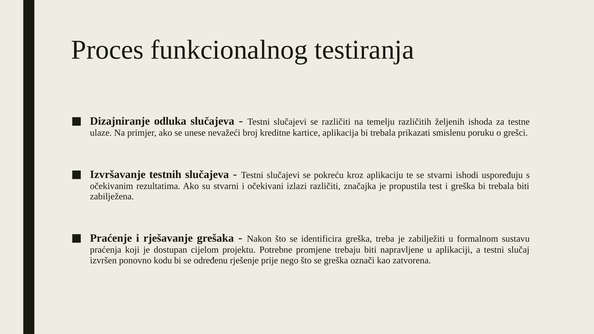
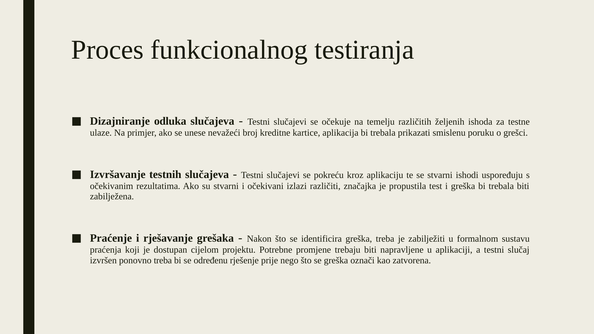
se različiti: različiti -> očekuje
ponovno kodu: kodu -> treba
